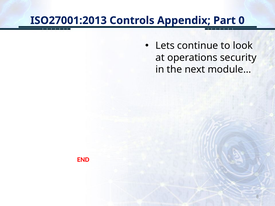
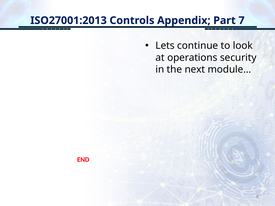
0: 0 -> 7
